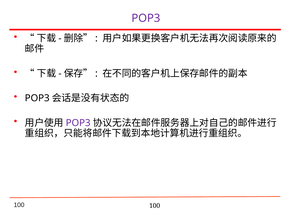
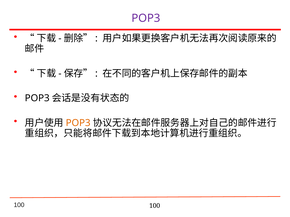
POP3 at (78, 123) colour: purple -> orange
